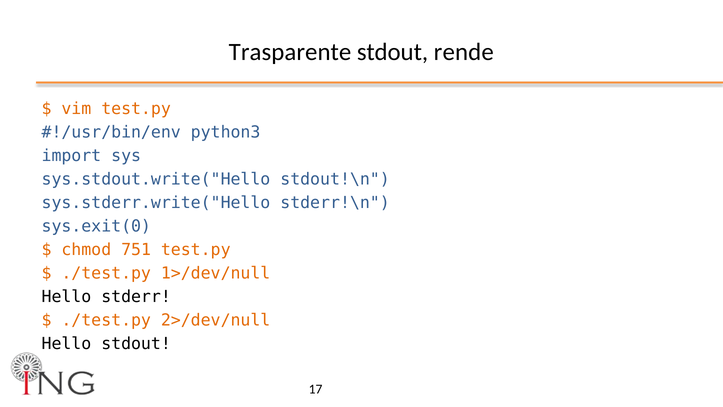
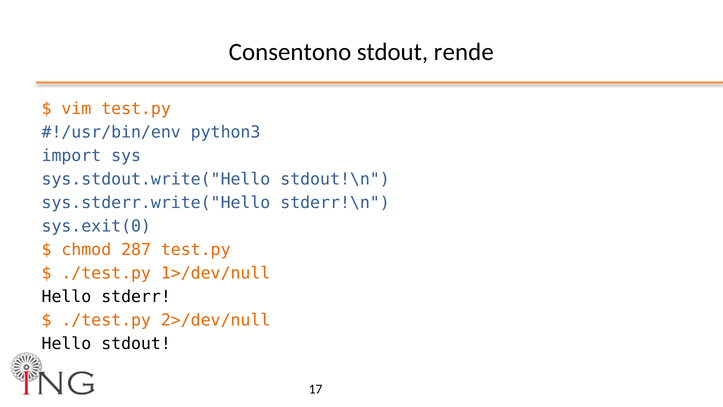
Trasparente: Trasparente -> Consentono
751: 751 -> 287
